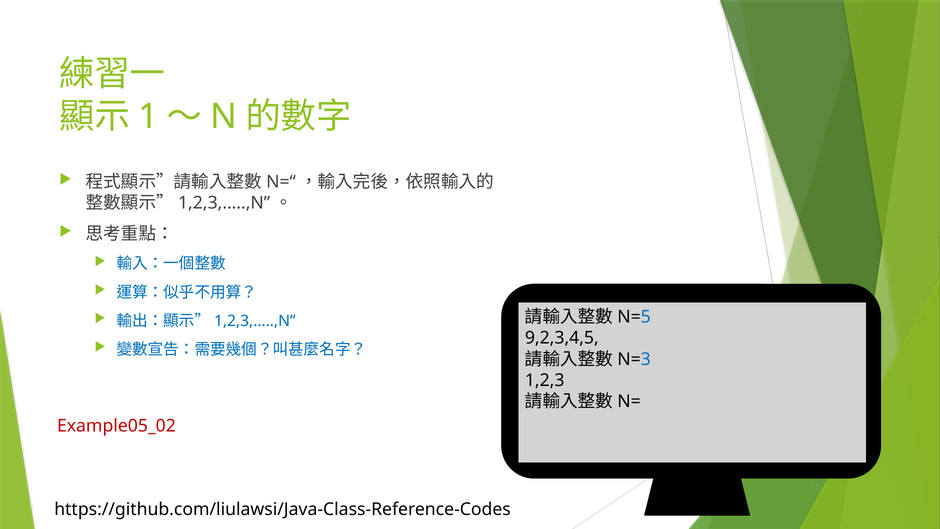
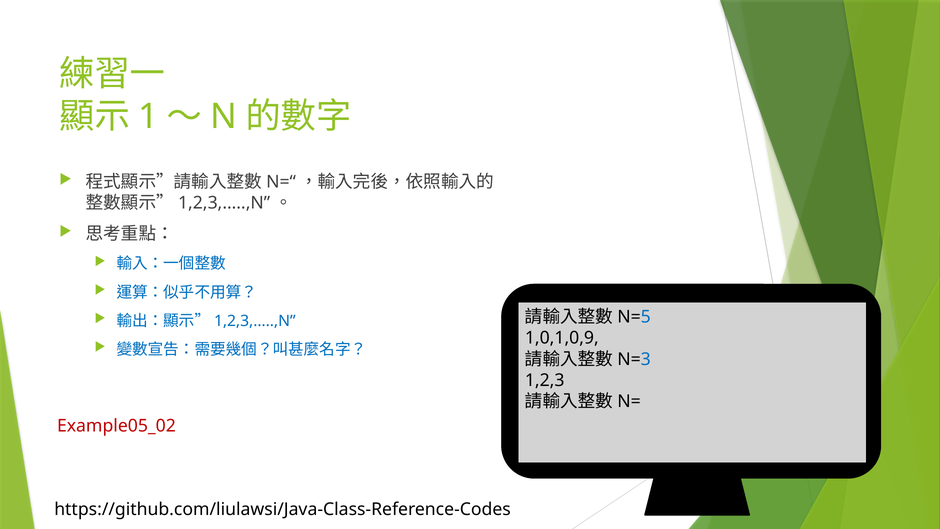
9,2,3,4,5: 9,2,3,4,5 -> 1,0,1,0,9
